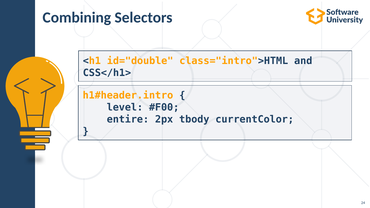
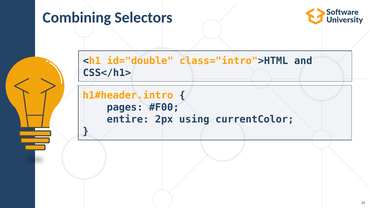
level: level -> pages
tbody: tbody -> using
